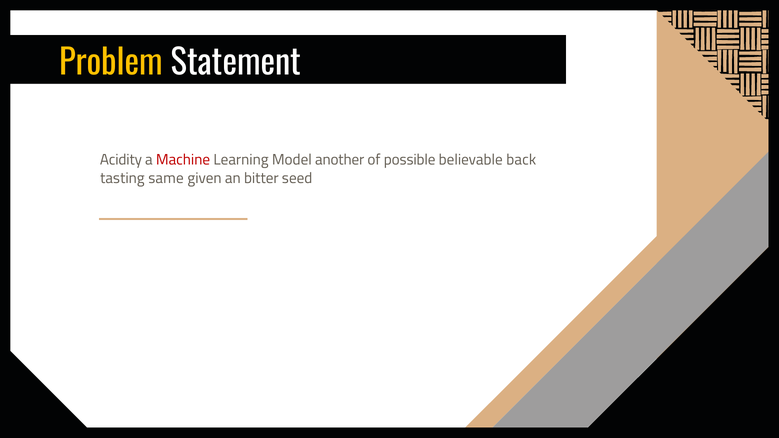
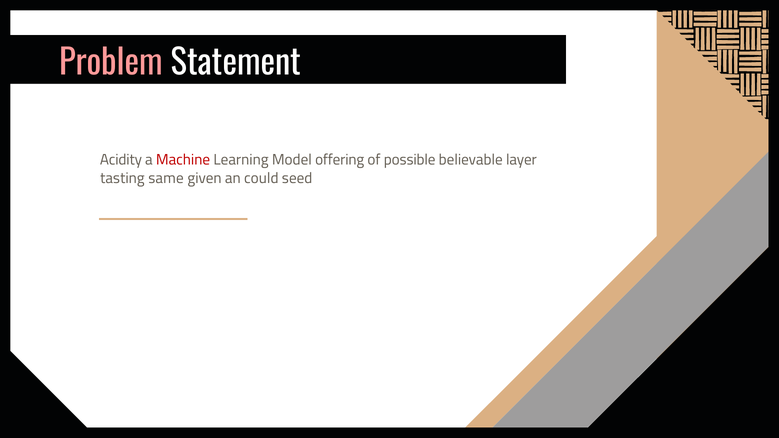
Problem colour: yellow -> pink
another: another -> offering
back: back -> layer
bitter: bitter -> could
